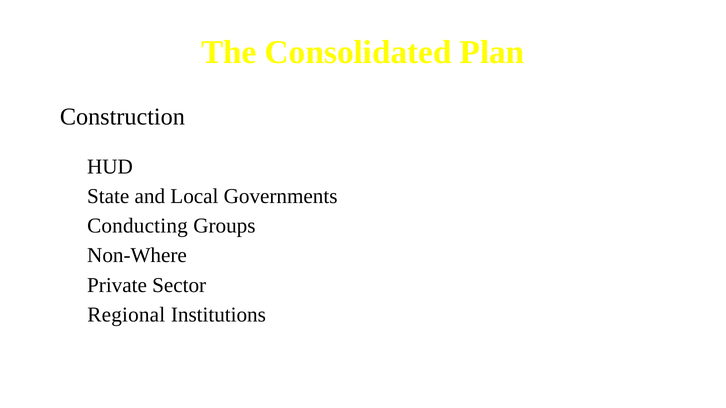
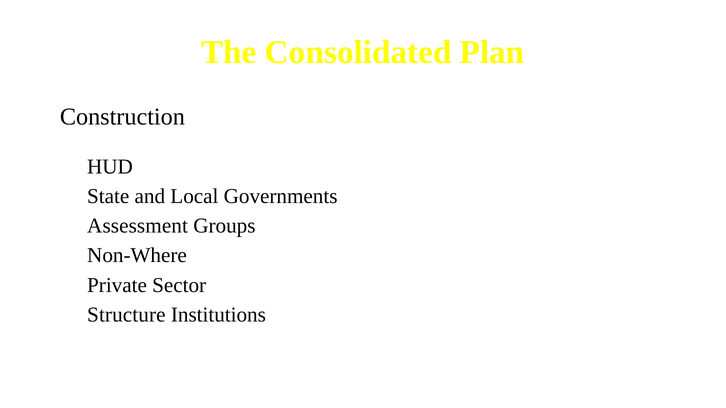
Conducting: Conducting -> Assessment
Regional: Regional -> Structure
